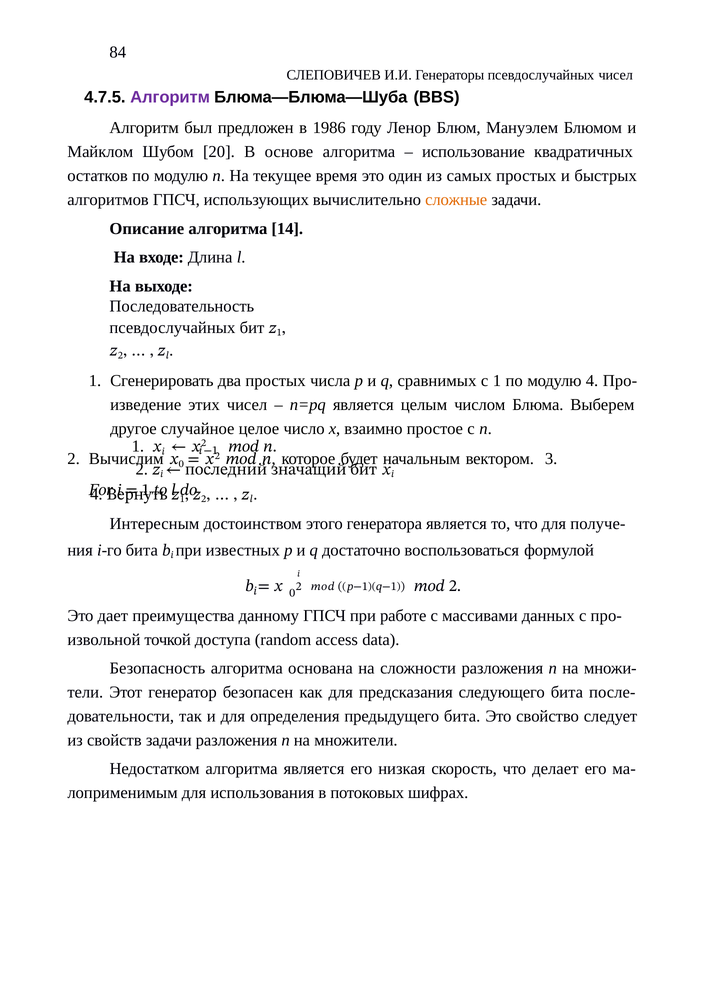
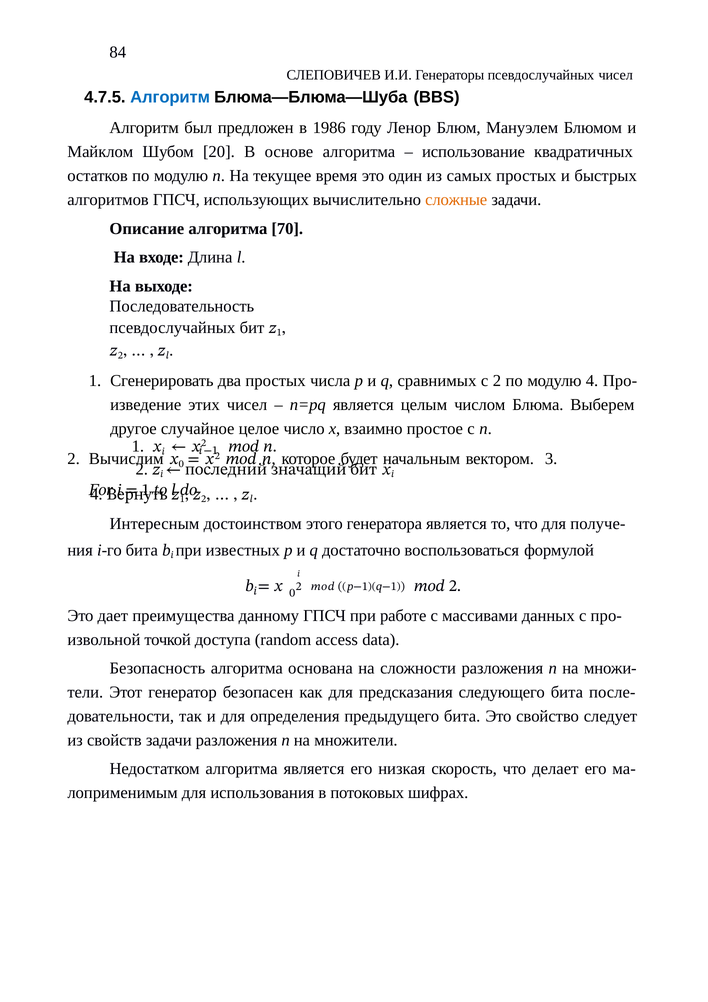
Алгоритм at (170, 97) colour: purple -> blue
14: 14 -> 70
с 1: 1 -> 2
